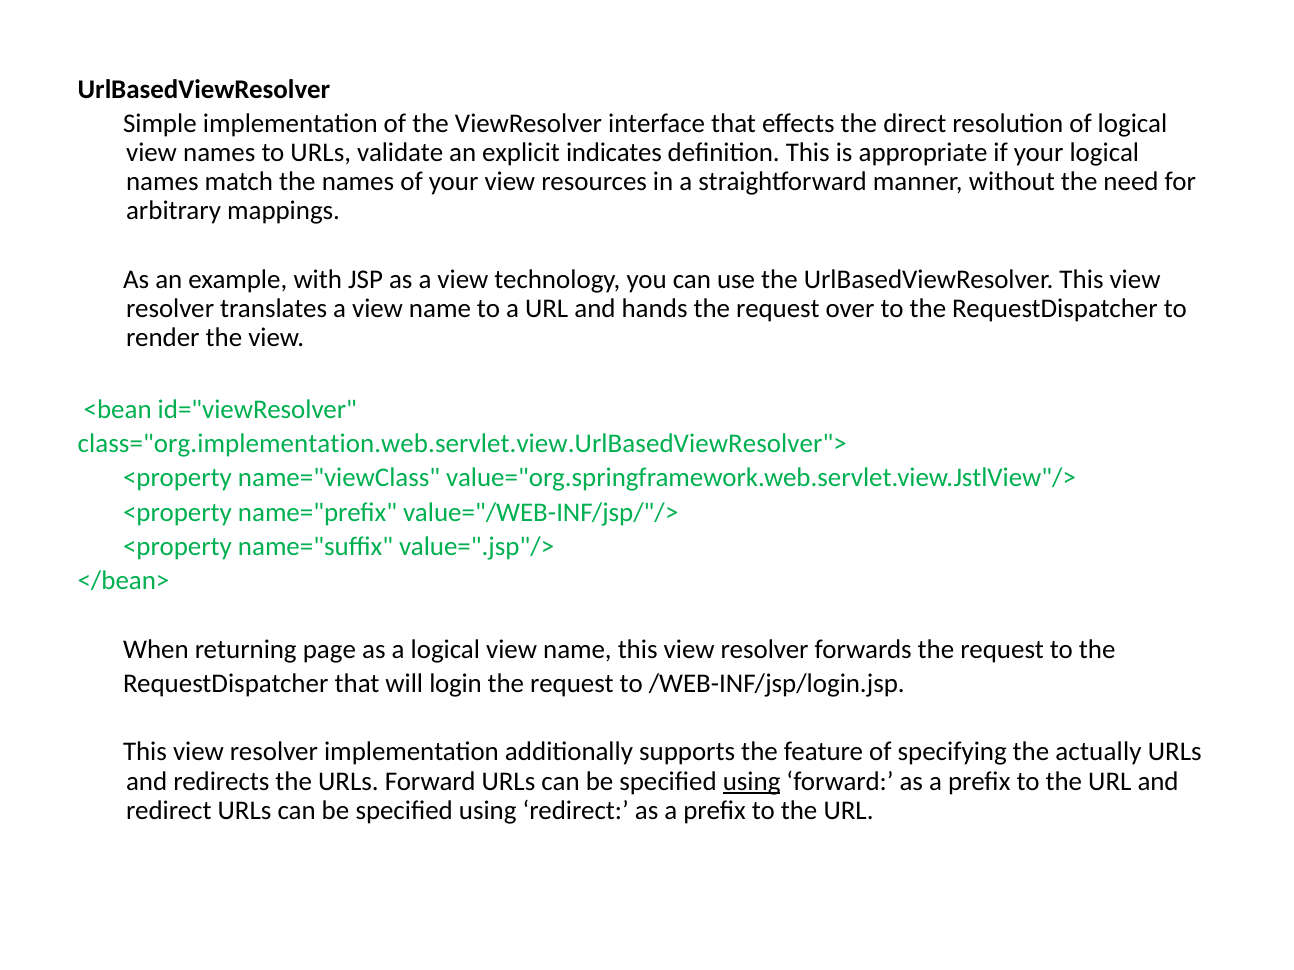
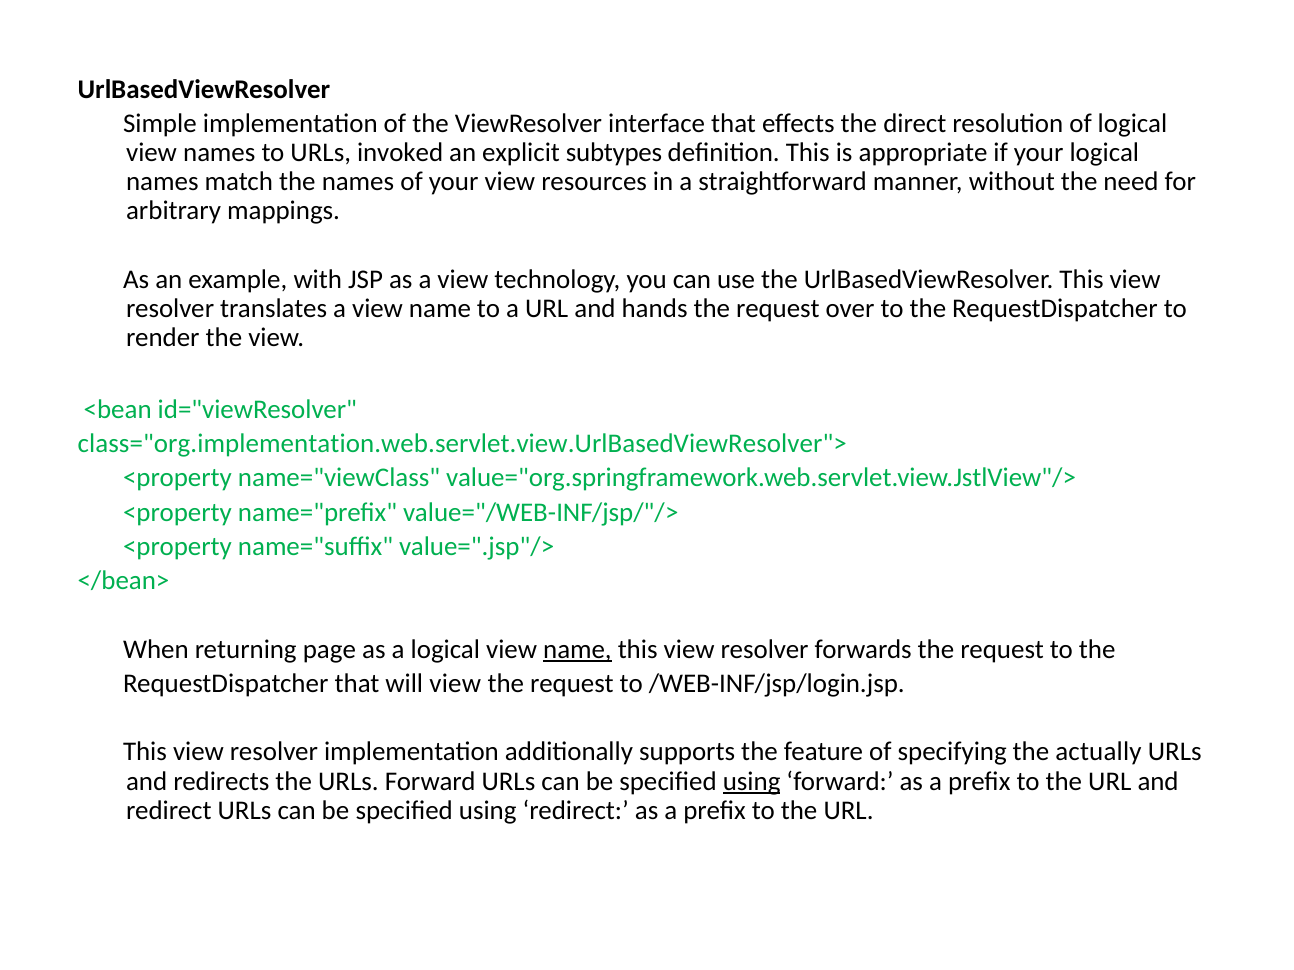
validate: validate -> invoked
indicates: indicates -> subtypes
name at (577, 650) underline: none -> present
will login: login -> view
